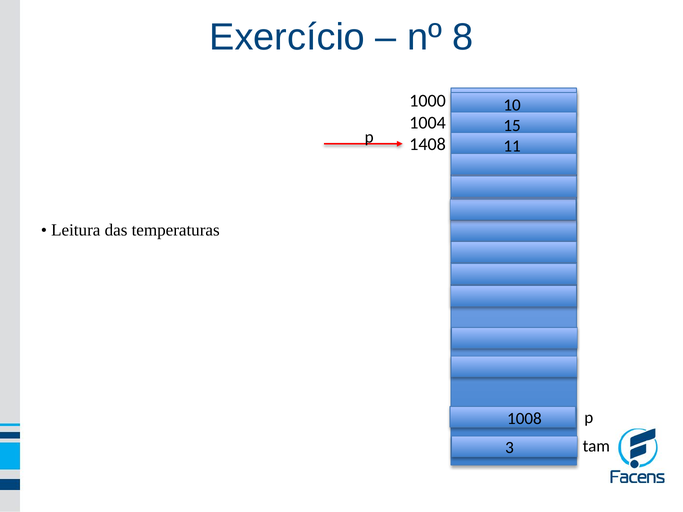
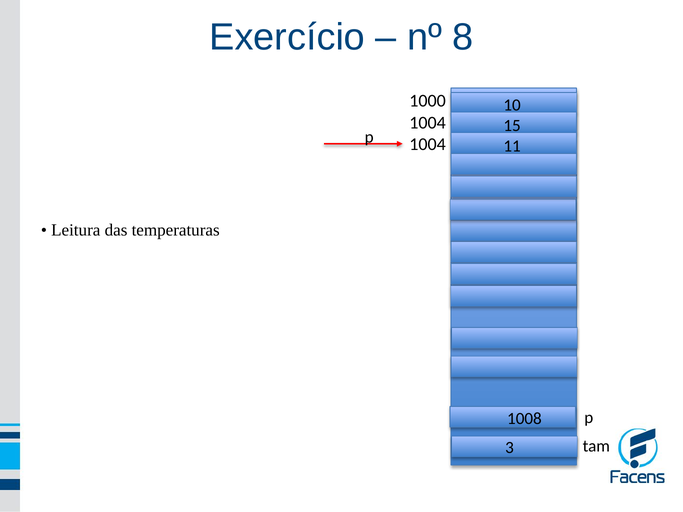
1408 at (428, 144): 1408 -> 1004
